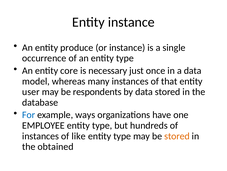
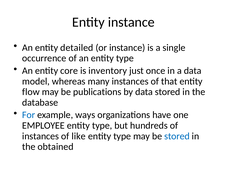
produce: produce -> detailed
necessary: necessary -> inventory
user: user -> flow
respondents: respondents -> publications
stored at (177, 136) colour: orange -> blue
